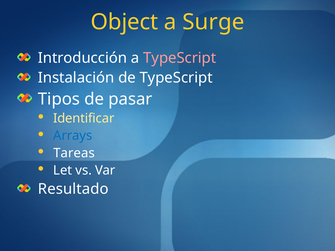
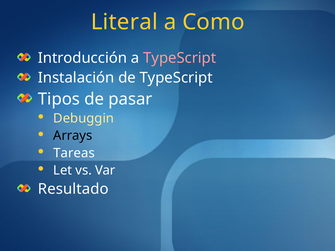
Object: Object -> Literal
Surge: Surge -> Como
Identificar: Identificar -> Debuggin
Arrays colour: blue -> black
